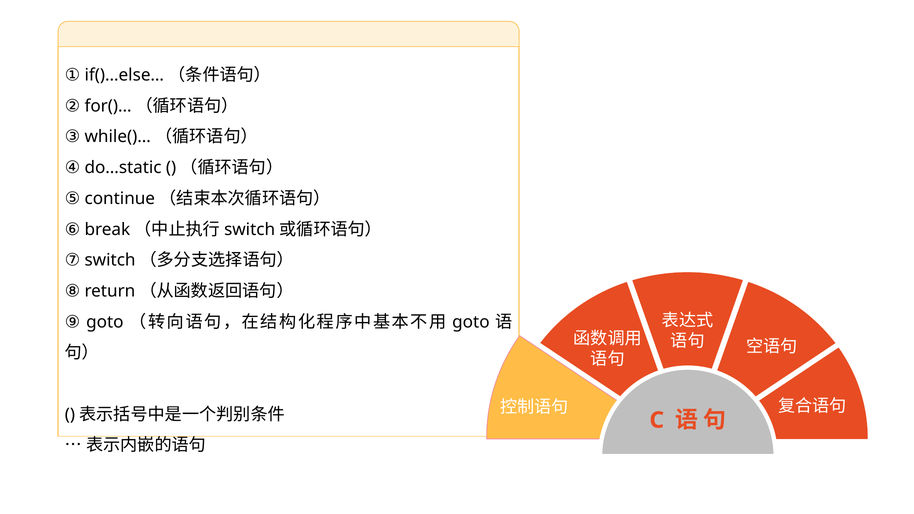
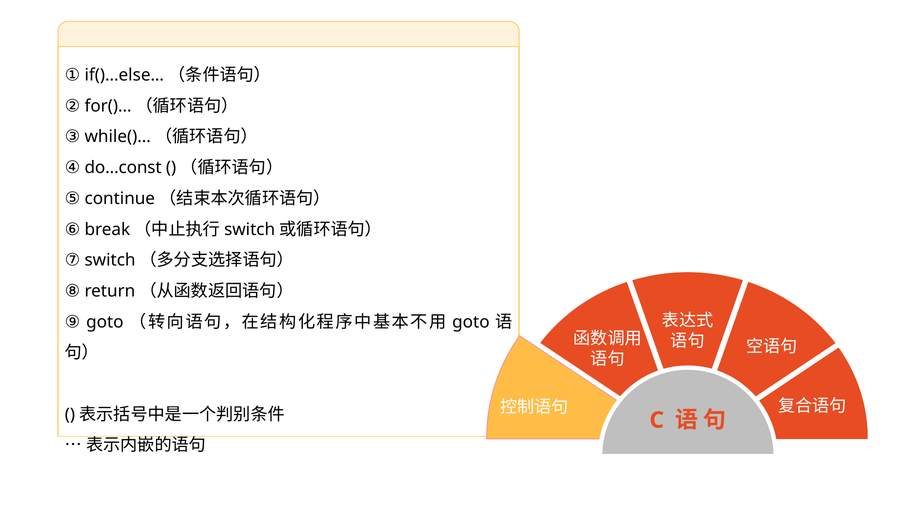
do…static: do…static -> do…const
